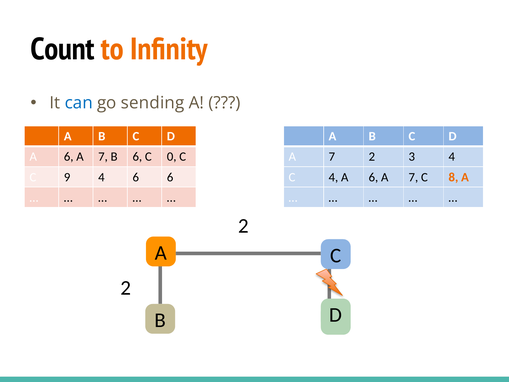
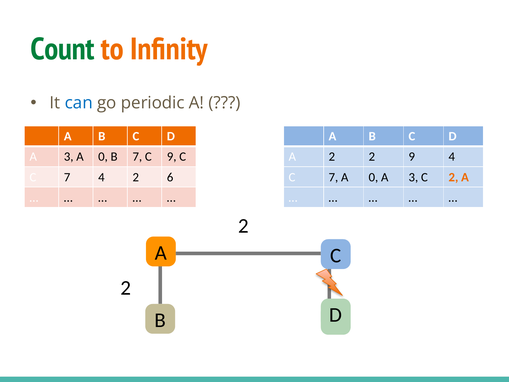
Count colour: black -> green
sending: sending -> periodic
6 at (69, 157): 6 -> 3
7 at (103, 157): 7 -> 0
B 6: 6 -> 7
C 0: 0 -> 9
7 at (332, 157): 7 -> 2
2 3: 3 -> 9
9 at (67, 177): 9 -> 7
4 6: 6 -> 2
4 at (333, 177): 4 -> 7
6 at (373, 177): 6 -> 0
7 at (413, 177): 7 -> 3
C 8: 8 -> 2
